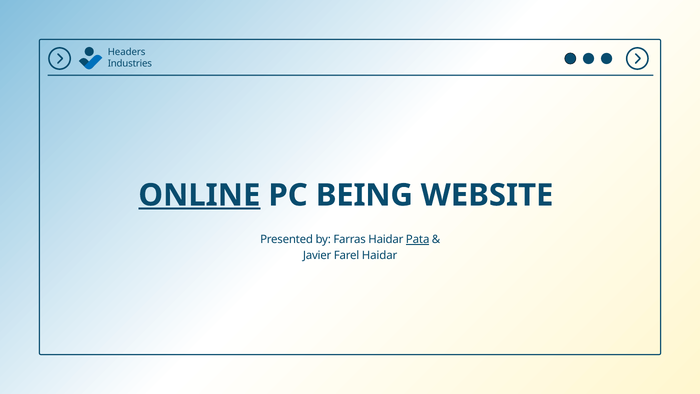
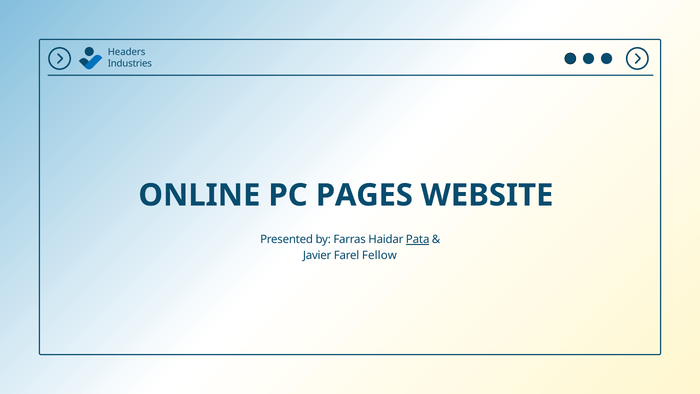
ONLINE underline: present -> none
BEING: BEING -> PAGES
Farel Haidar: Haidar -> Fellow
